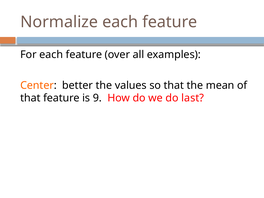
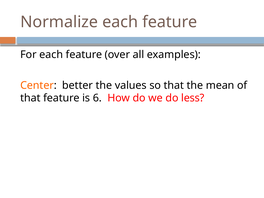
9: 9 -> 6
last: last -> less
